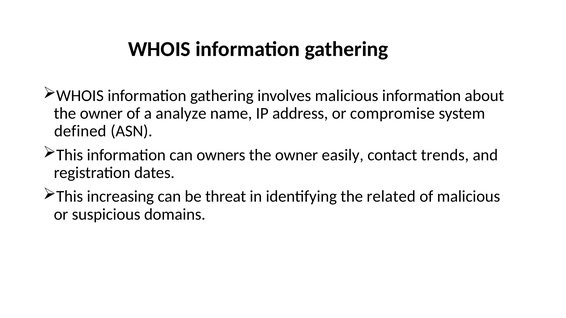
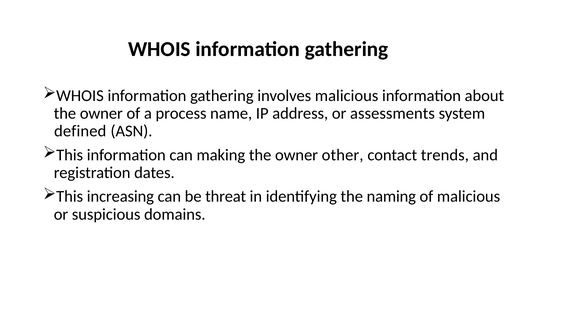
analyze: analyze -> process
compromise: compromise -> assessments
owners: owners -> making
easily: easily -> other
related: related -> naming
